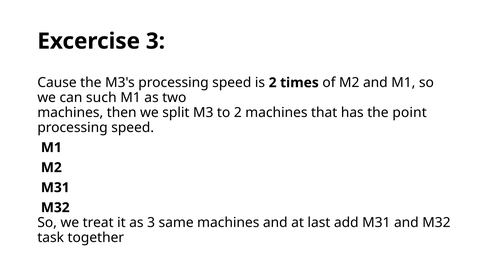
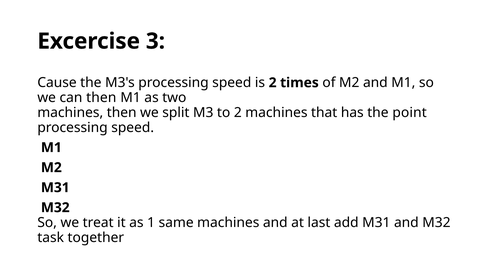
can such: such -> then
as 3: 3 -> 1
